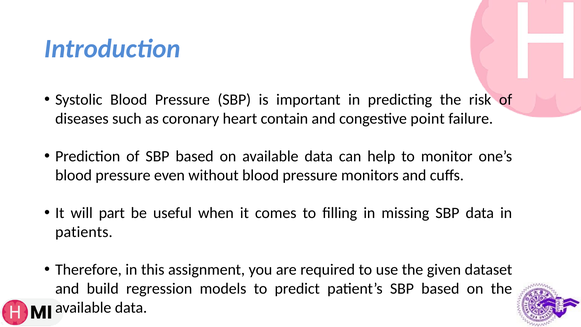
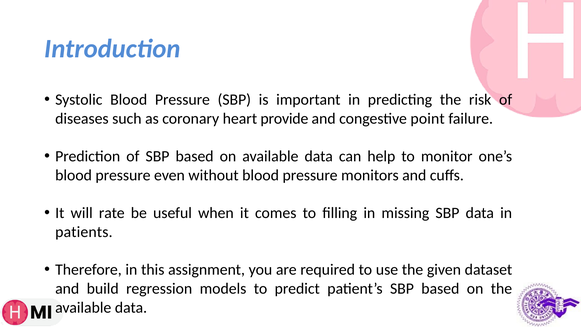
contain: contain -> provide
part: part -> rate
